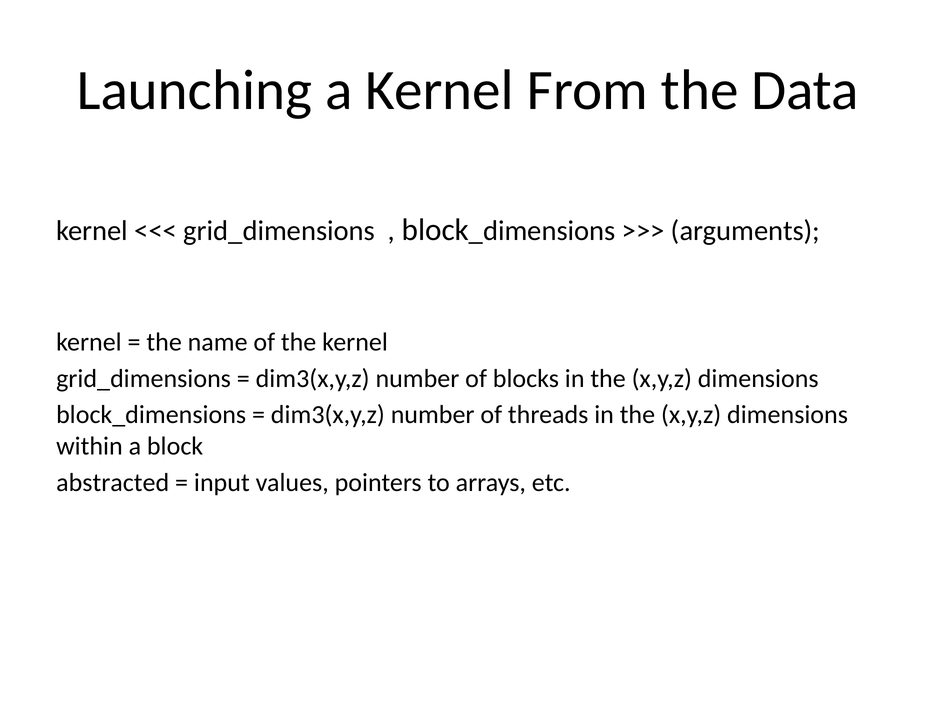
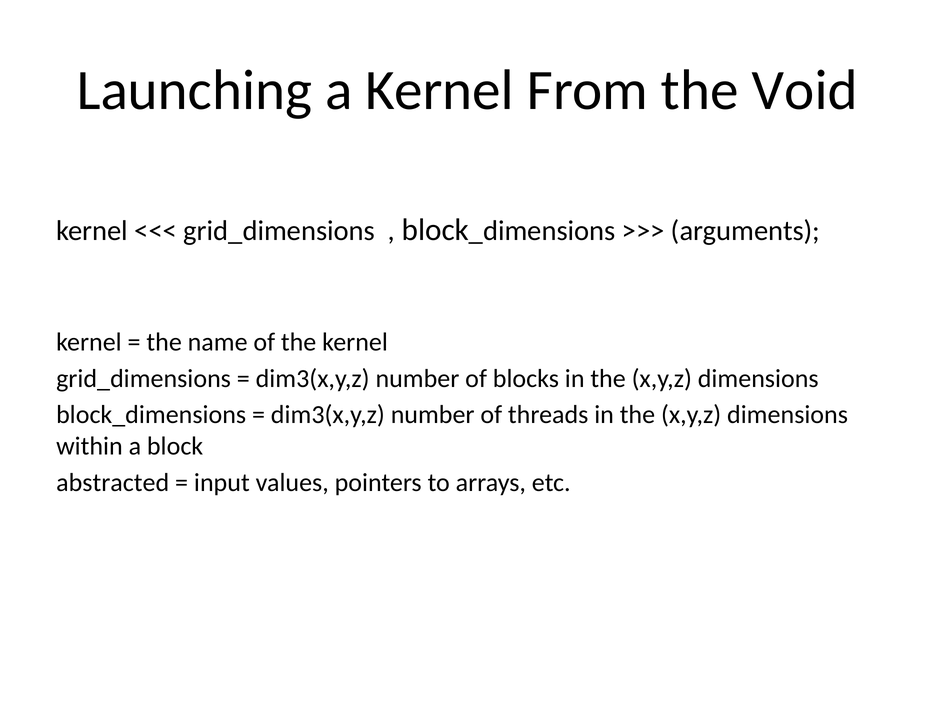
Data: Data -> Void
